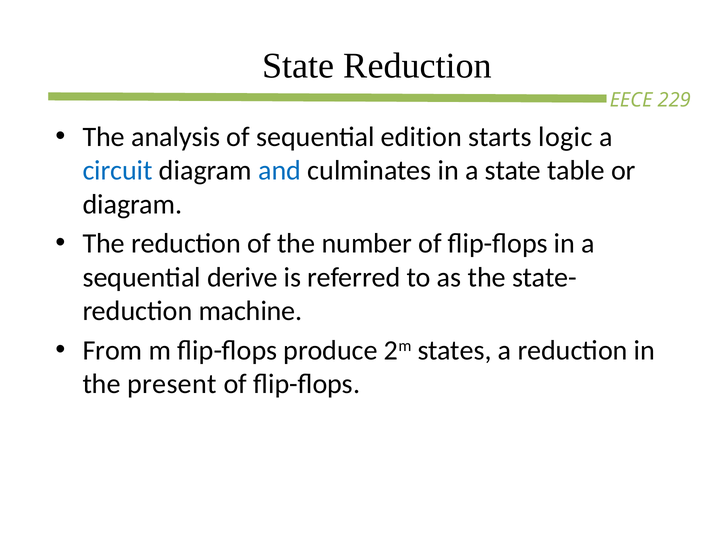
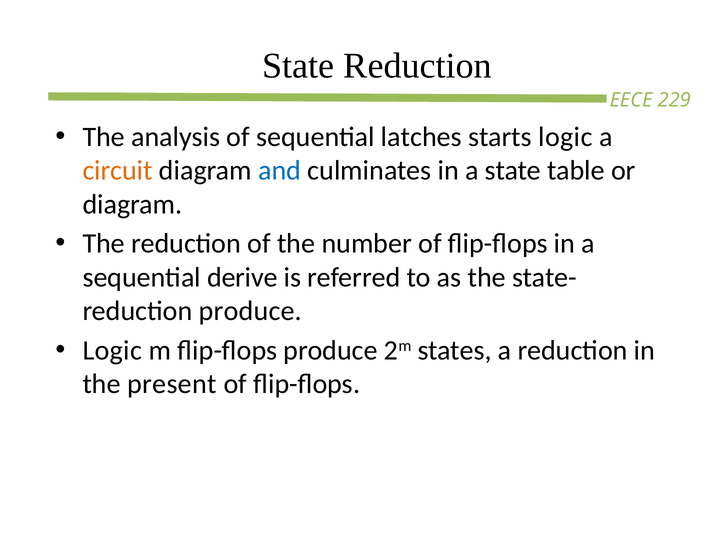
edition: edition -> latches
circuit colour: blue -> orange
reduction machine: machine -> produce
From at (112, 350): From -> Logic
